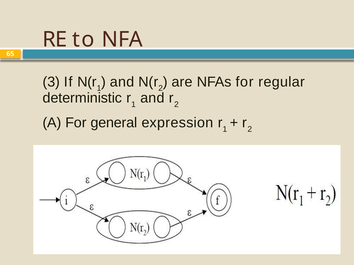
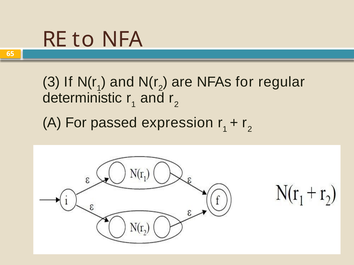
general: general -> passed
